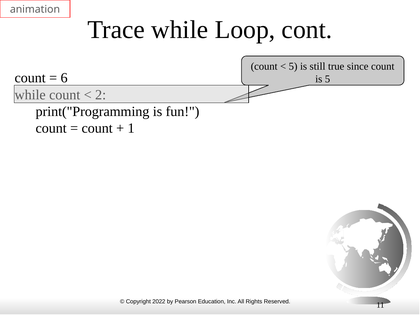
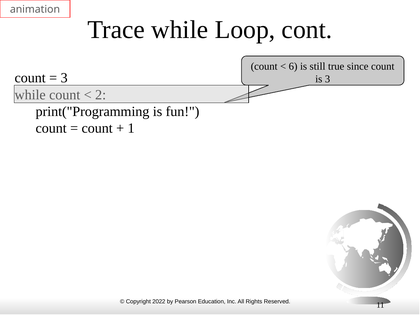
5 at (293, 67): 5 -> 6
6 at (64, 78): 6 -> 3
is 5: 5 -> 3
